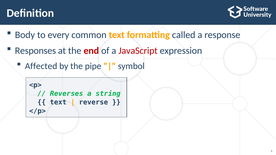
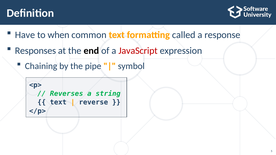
Body: Body -> Have
every: every -> when
end colour: red -> black
Affected: Affected -> Chaining
